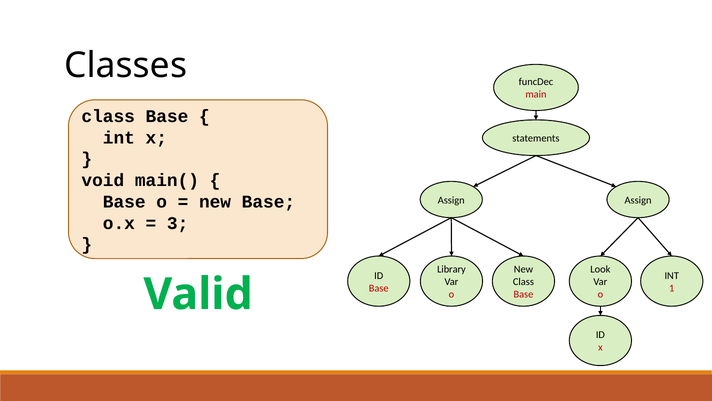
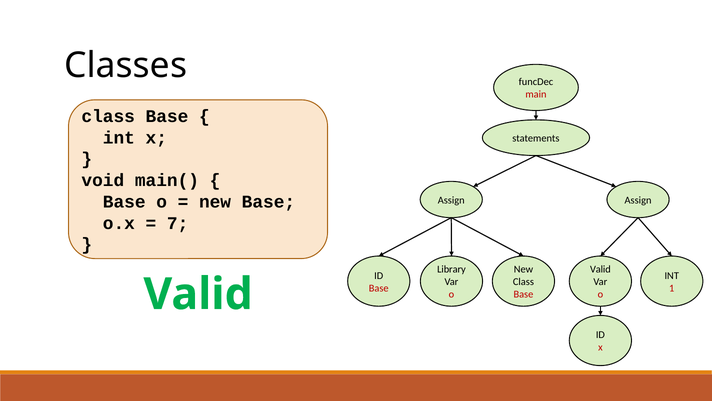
3: 3 -> 7
Look at (600, 269): Look -> Valid
